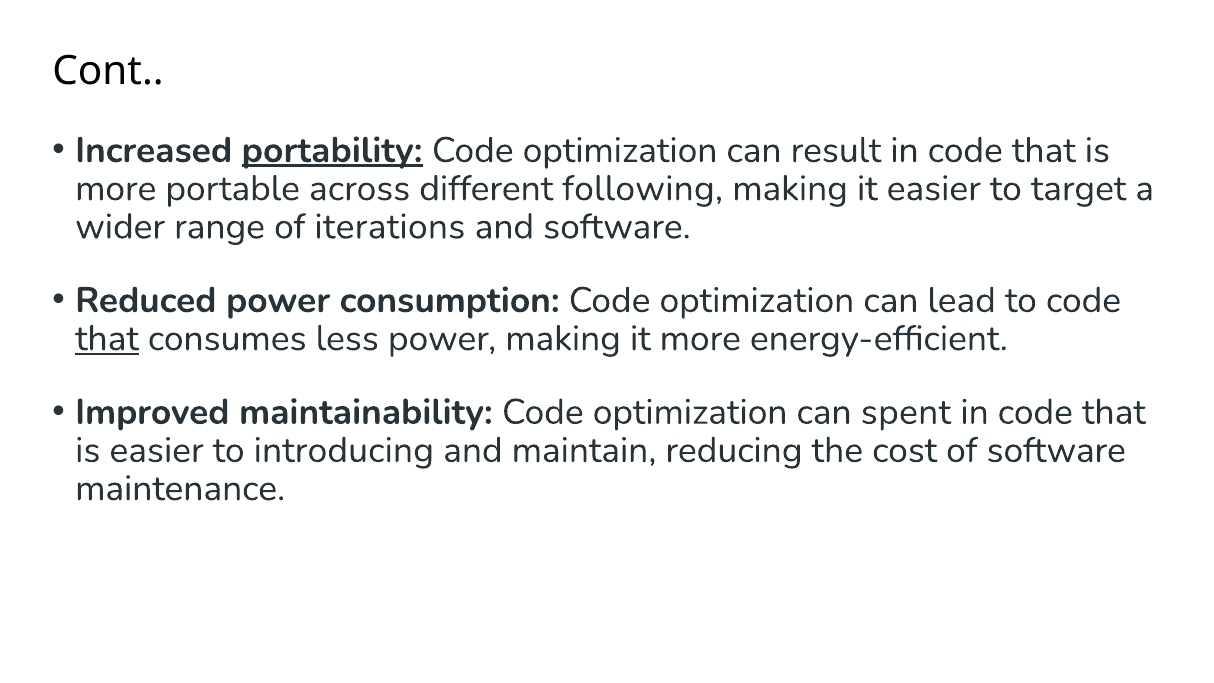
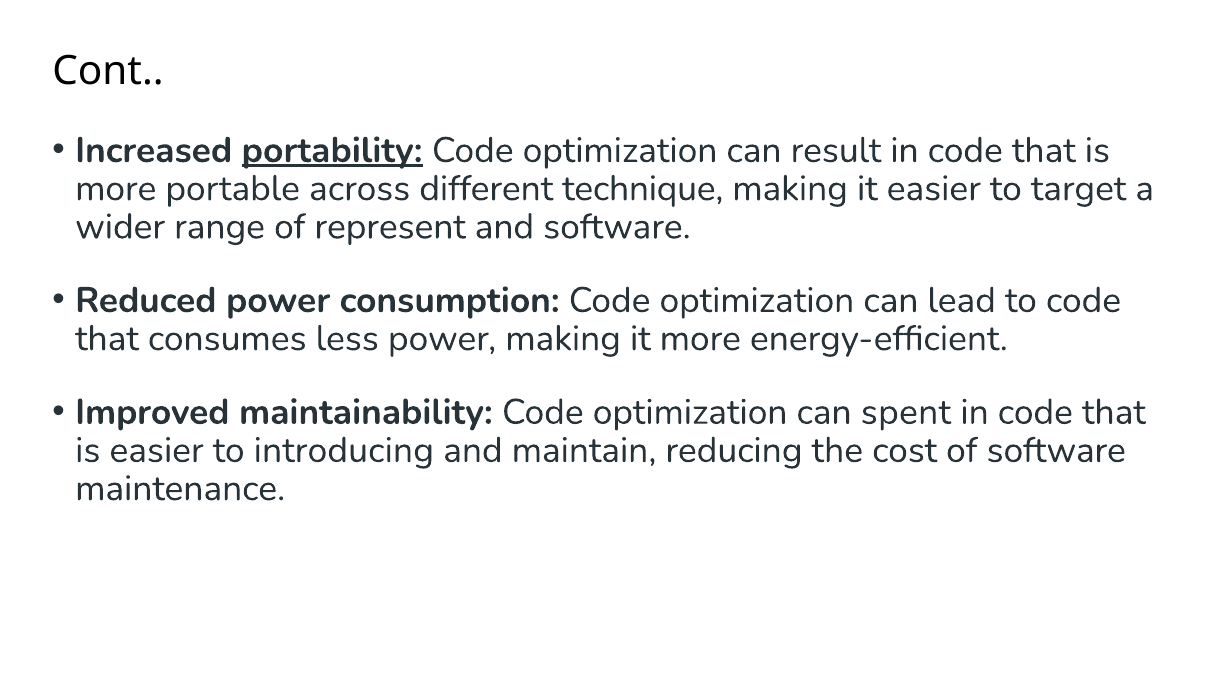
following: following -> technique
iterations: iterations -> represent
that at (107, 338) underline: present -> none
